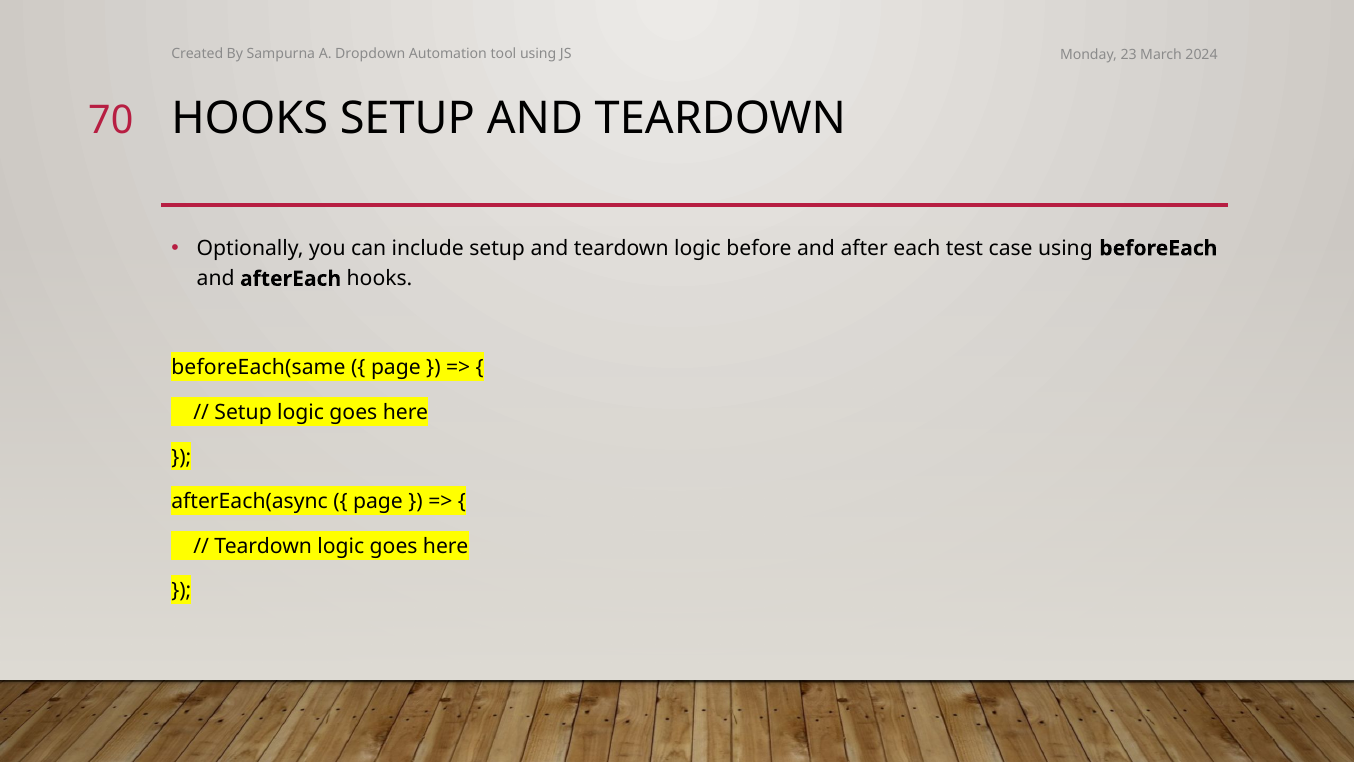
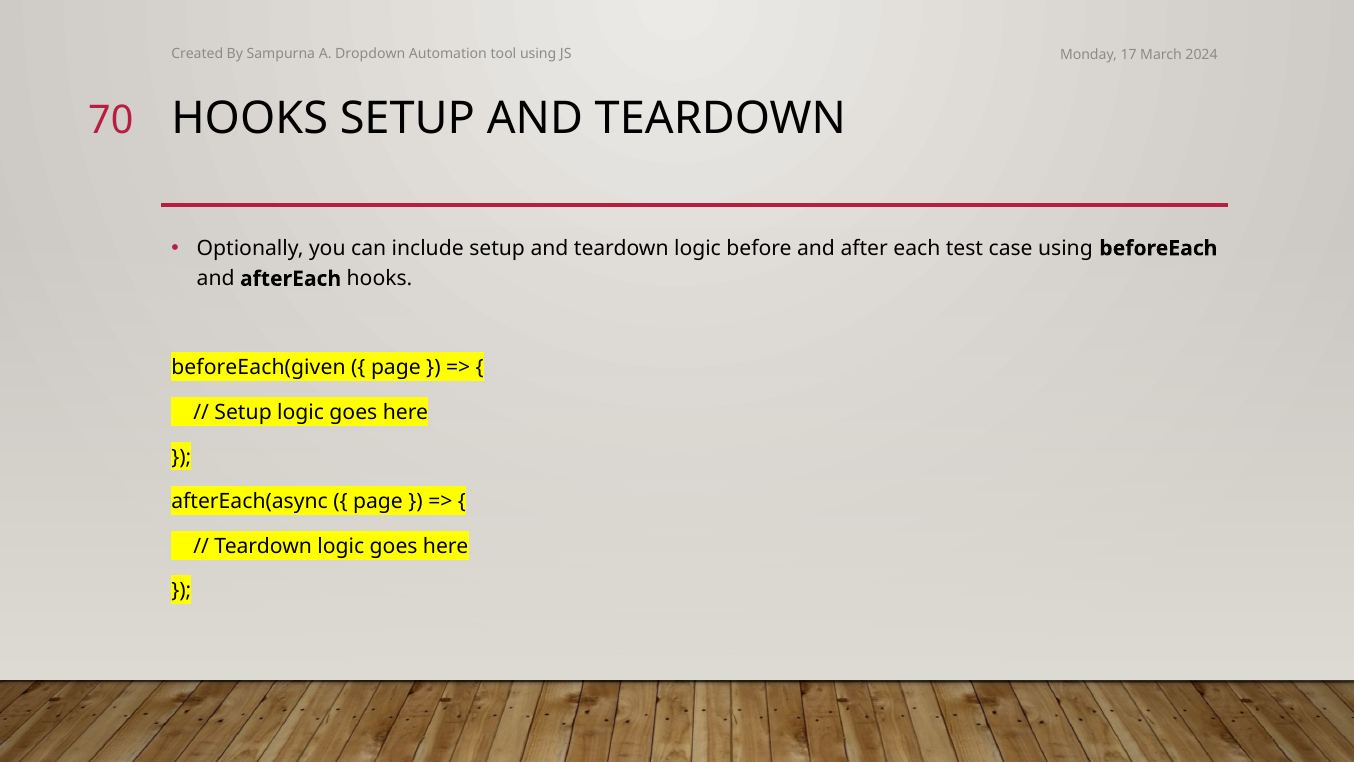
23: 23 -> 17
beforeEach(same: beforeEach(same -> beforeEach(given
